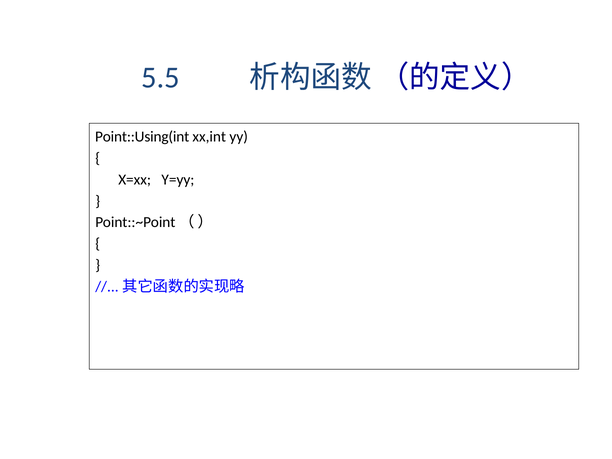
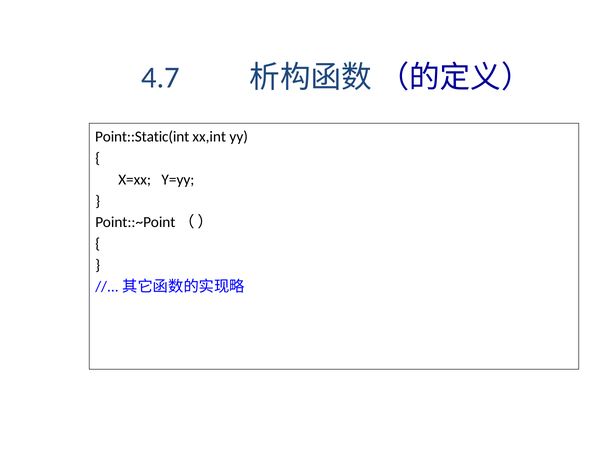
5.5: 5.5 -> 4.7
Point::Using(int: Point::Using(int -> Point::Static(int
